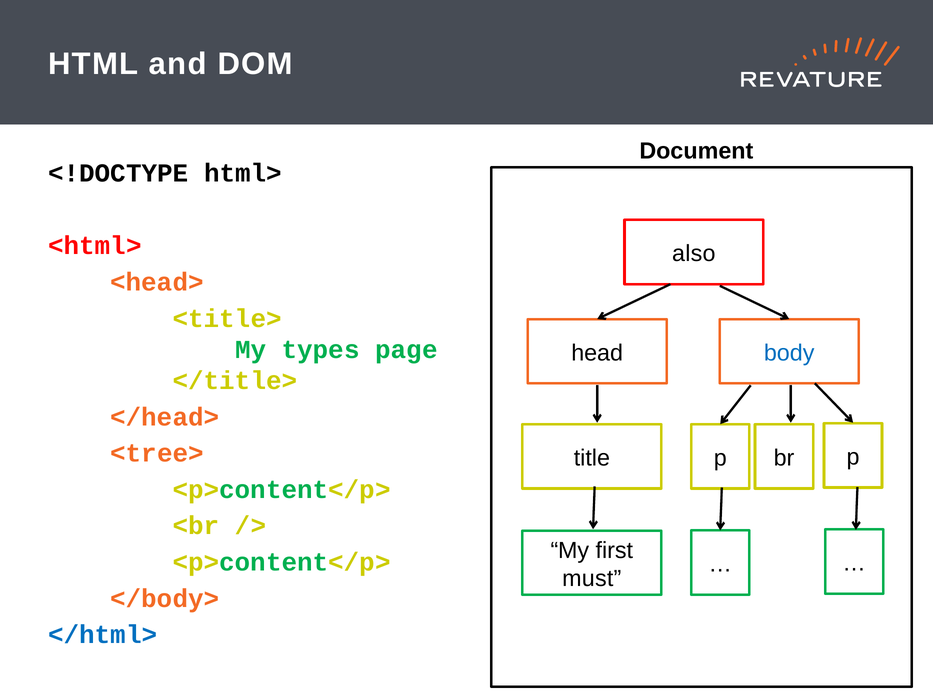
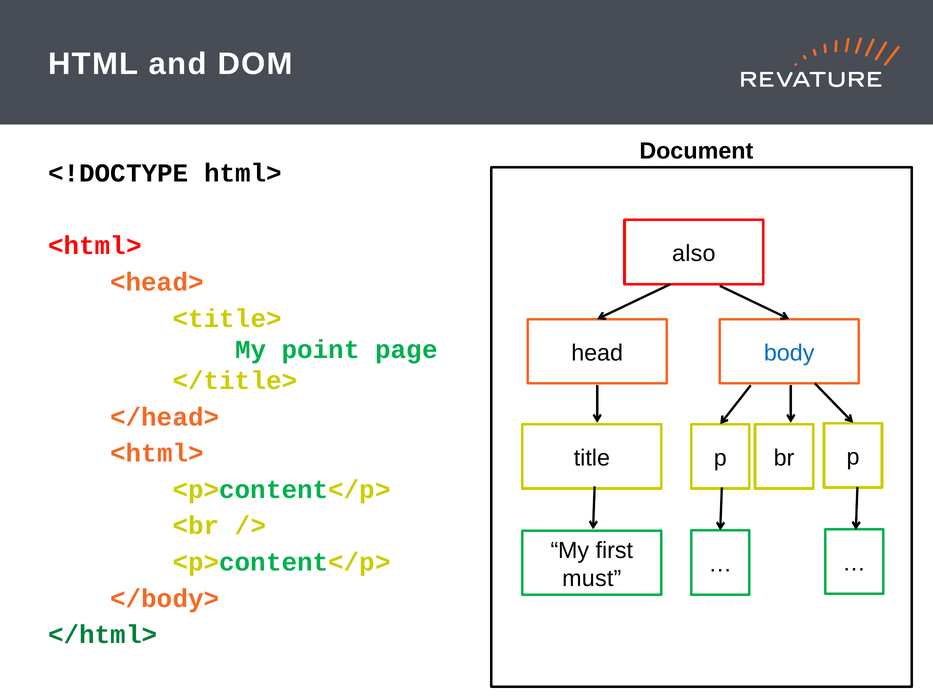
types: types -> point
<tree> at (157, 453): <tree> -> <html>
</html> colour: blue -> green
